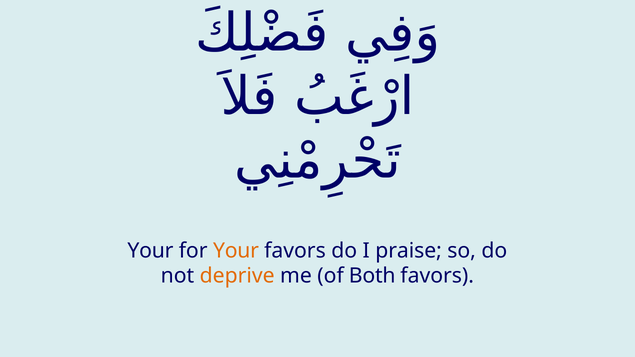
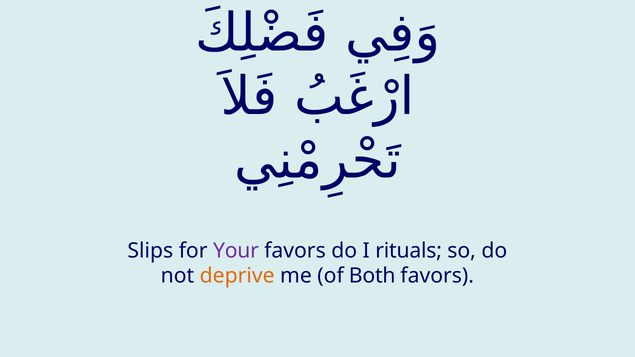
Your at (150, 251): Your -> Slips
Your at (236, 251) colour: orange -> purple
praise: praise -> rituals
